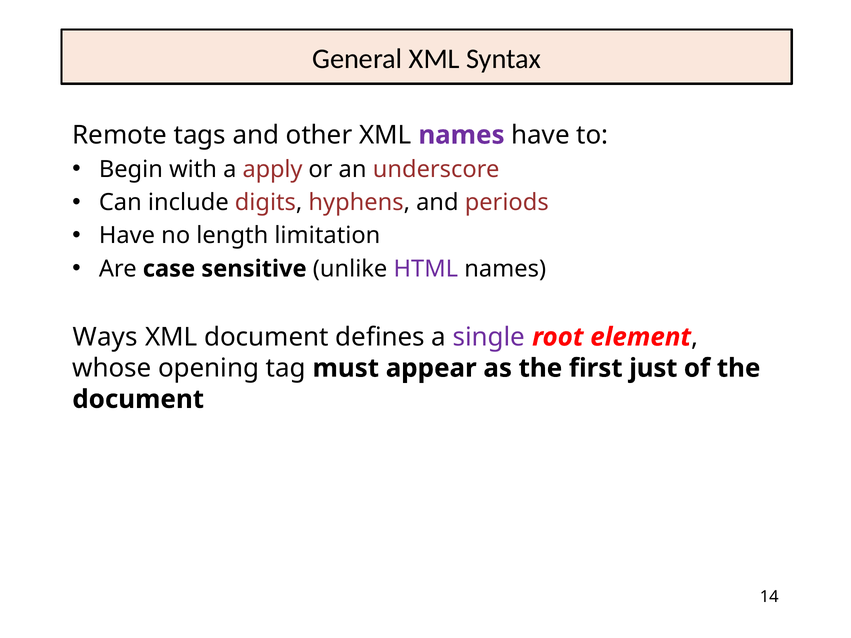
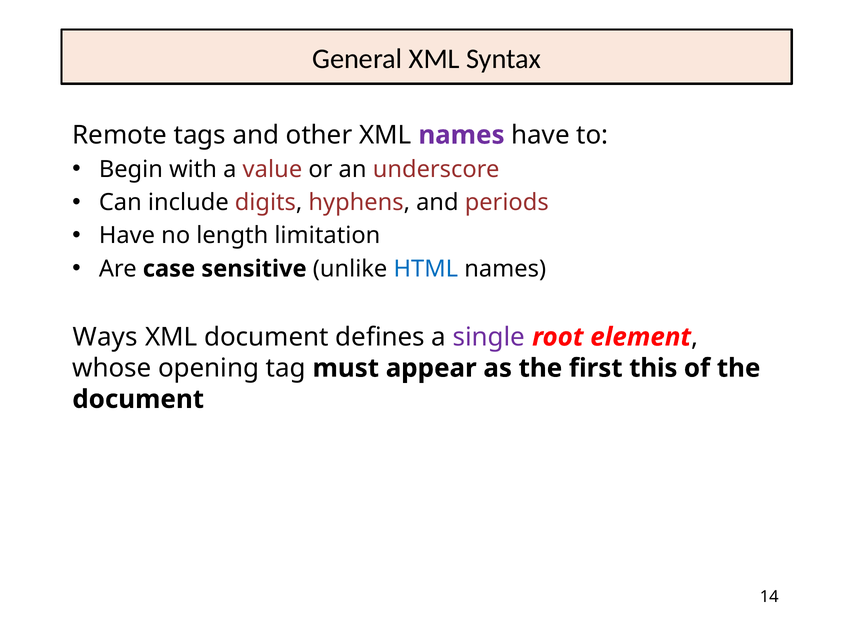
apply: apply -> value
HTML colour: purple -> blue
just: just -> this
